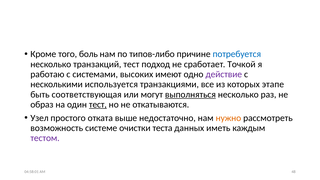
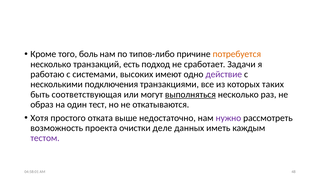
потребуется colour: blue -> orange
транзакций тест: тест -> есть
Точкой: Точкой -> Задачи
используется: используется -> подключения
этапе: этапе -> таких
тест at (98, 105) underline: present -> none
Узел: Узел -> Хотя
нужно colour: orange -> purple
системе: системе -> проекта
теста: теста -> деле
